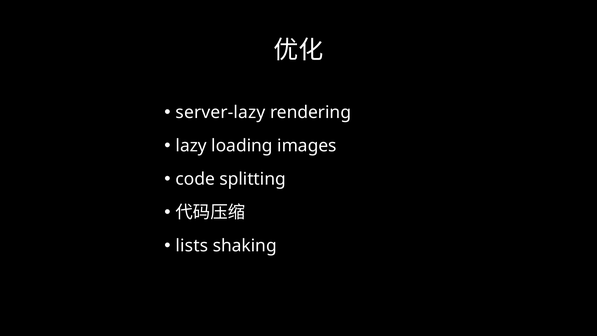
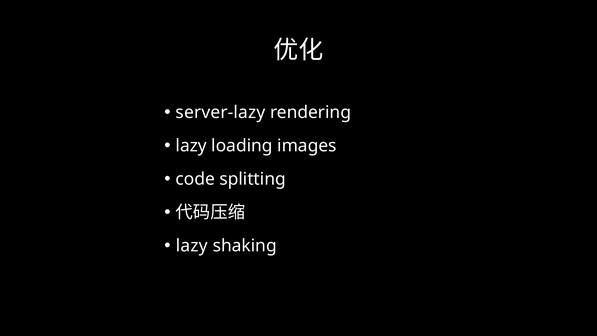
lists at (192, 246): lists -> lazy
